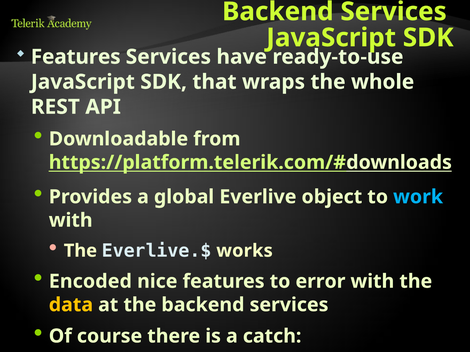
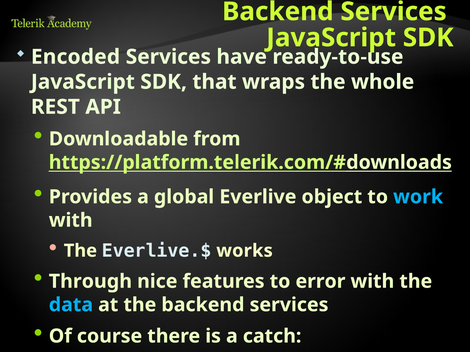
Features at (76, 57): Features -> Encoded
Encoded: Encoded -> Through
data colour: yellow -> light blue
